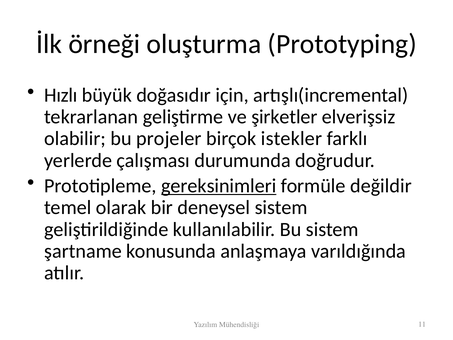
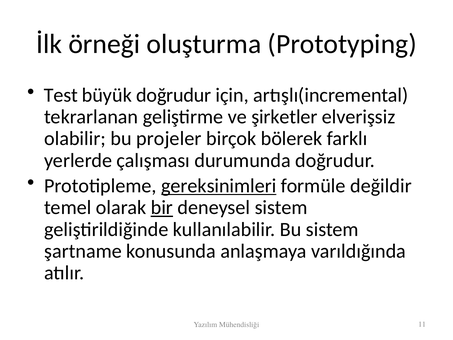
Hızlı: Hızlı -> Test
büyük doğasıdır: doğasıdır -> doğrudur
istekler: istekler -> bölerek
bir underline: none -> present
